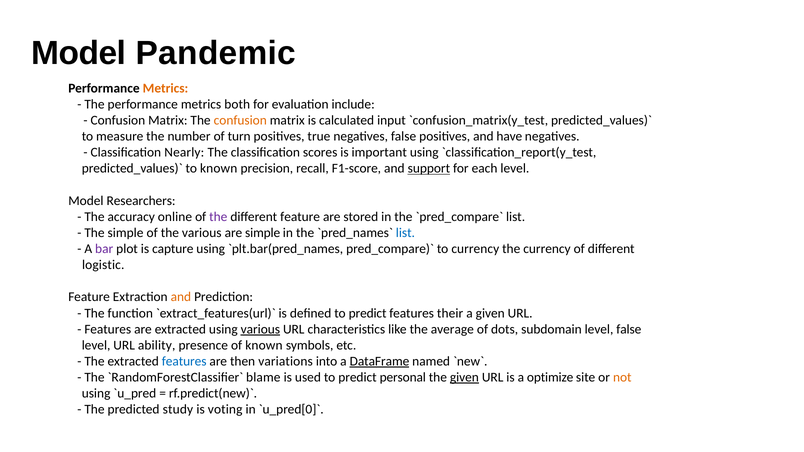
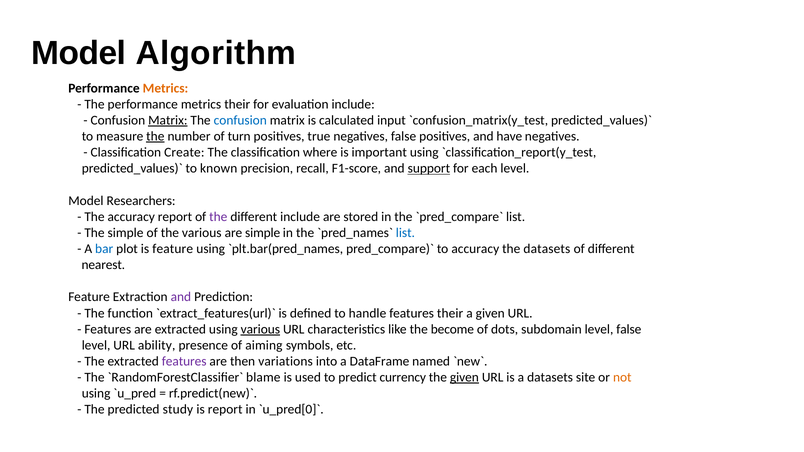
Pandemic: Pandemic -> Algorithm
metrics both: both -> their
Matrix at (168, 120) underline: none -> present
confusion at (240, 120) colour: orange -> blue
the at (155, 136) underline: none -> present
Nearly: Nearly -> Create
scores: scores -> where
accuracy online: online -> report
different feature: feature -> include
bar colour: purple -> blue
is capture: capture -> feature
to currency: currency -> accuracy
the currency: currency -> datasets
logistic: logistic -> nearest
and at (181, 297) colour: orange -> purple
defined to predict: predict -> handle
average: average -> become
of known: known -> aiming
features at (184, 362) colour: blue -> purple
DataFrame underline: present -> none
personal: personal -> currency
a optimize: optimize -> datasets
is voting: voting -> report
